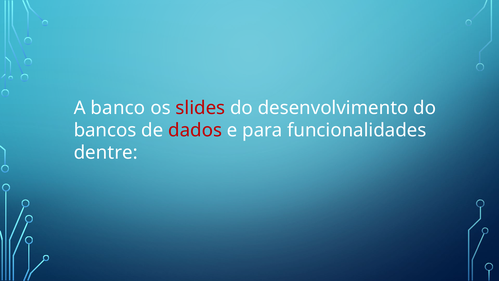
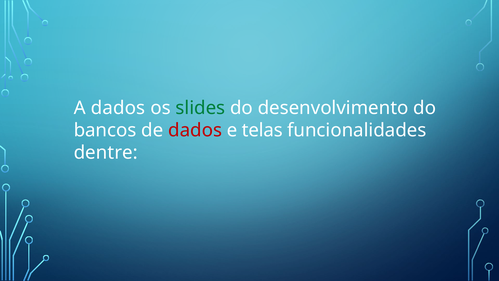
A banco: banco -> dados
slides colour: red -> green
para: para -> telas
